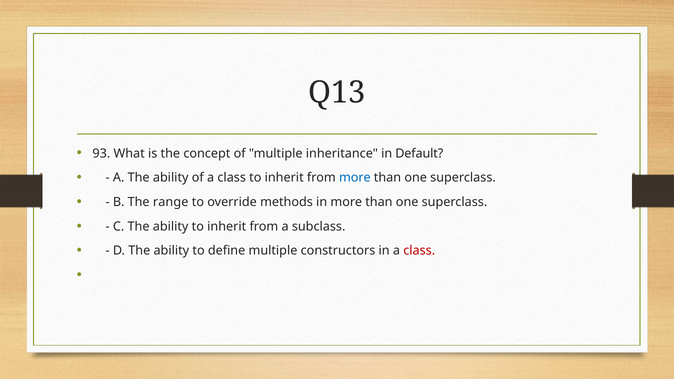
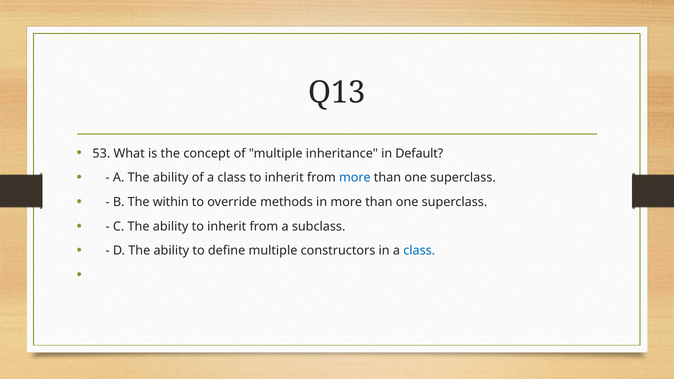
93: 93 -> 53
range: range -> within
class at (419, 251) colour: red -> blue
